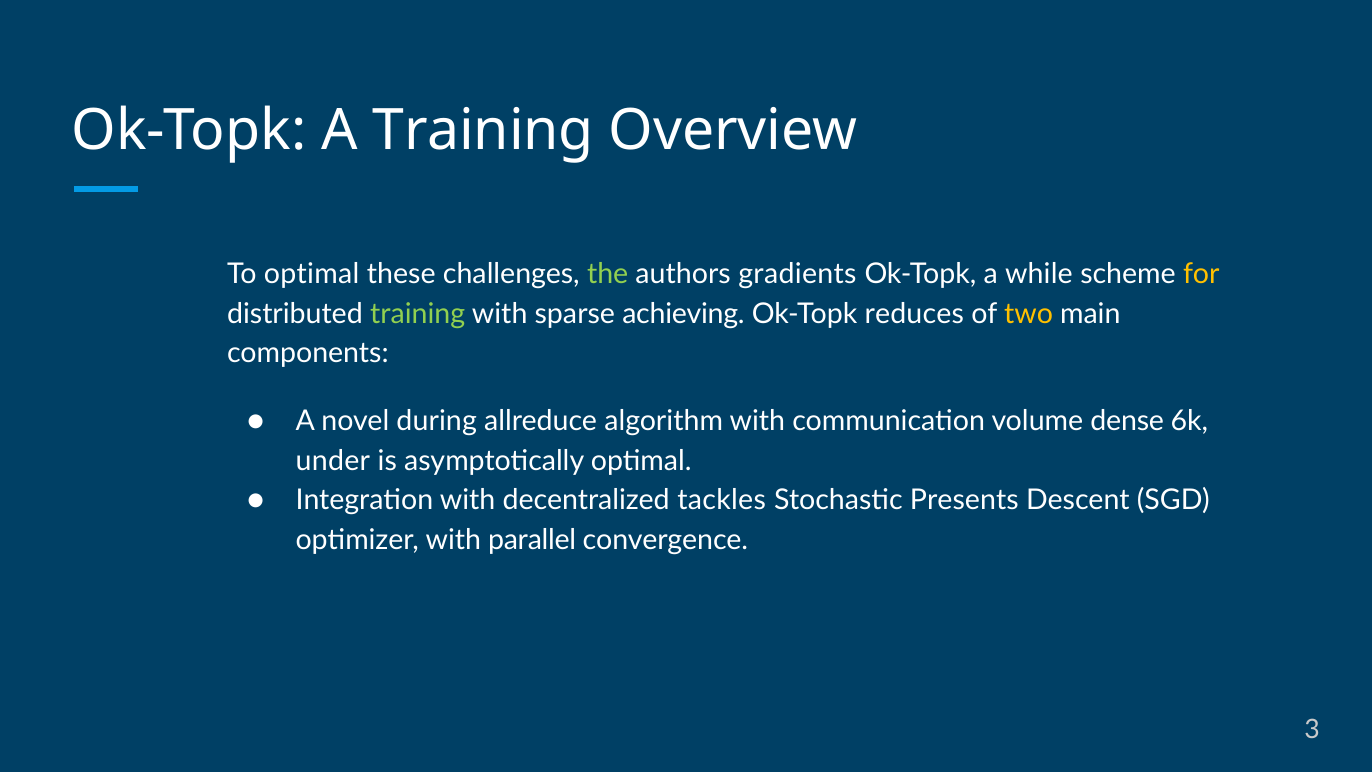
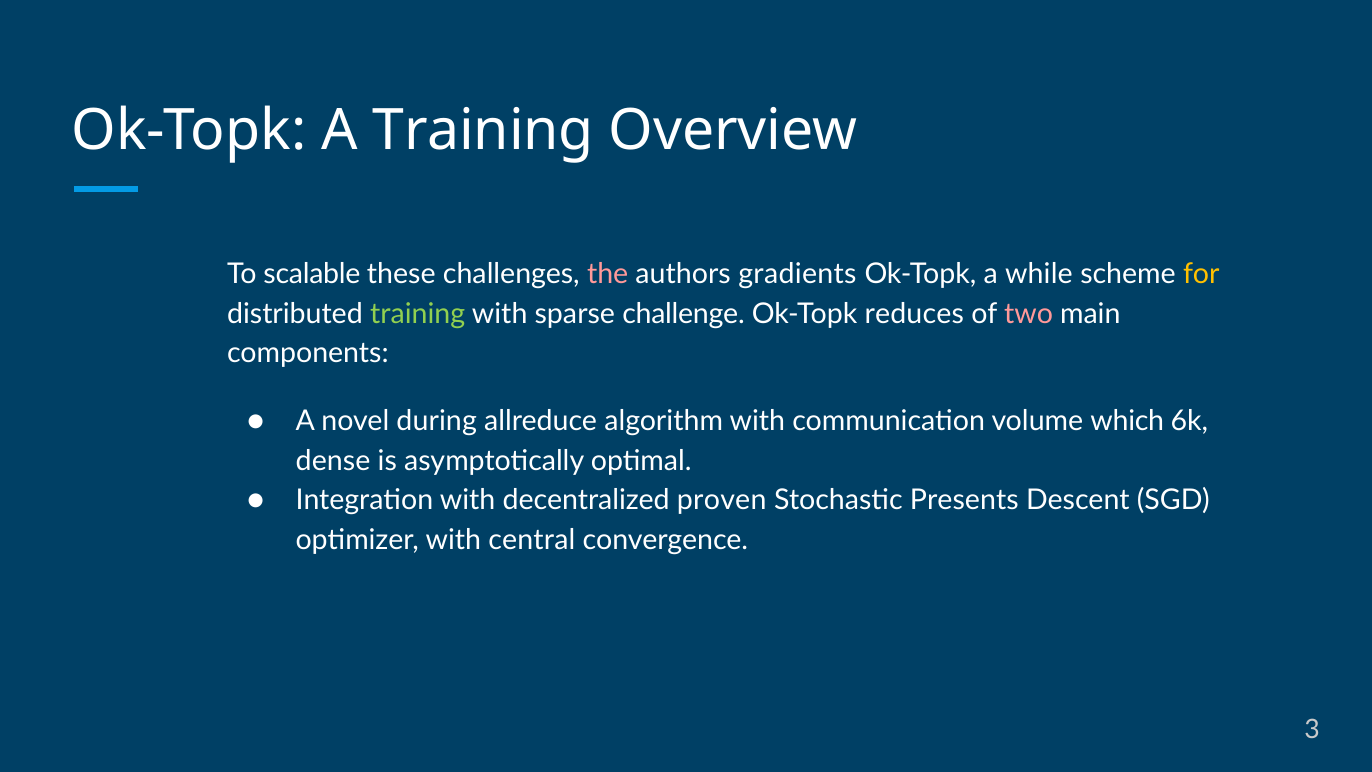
To optimal: optimal -> scalable
the colour: light green -> pink
achieving: achieving -> challenge
two colour: yellow -> pink
dense: dense -> which
under: under -> dense
tackles: tackles -> proven
parallel: parallel -> central
